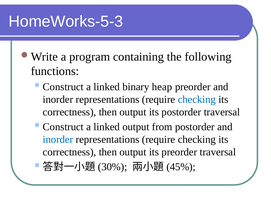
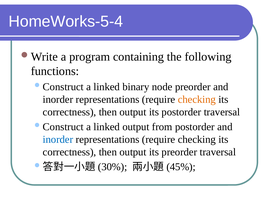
HomeWorks-5-3: HomeWorks-5-3 -> HomeWorks-5-4
heap: heap -> node
checking at (197, 100) colour: blue -> orange
